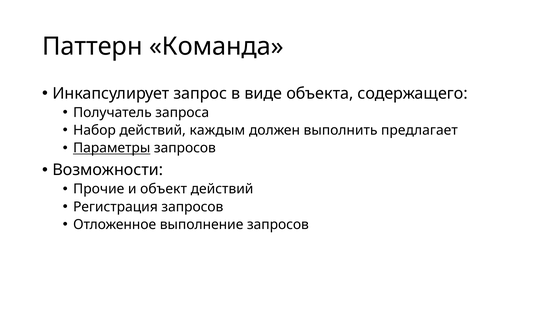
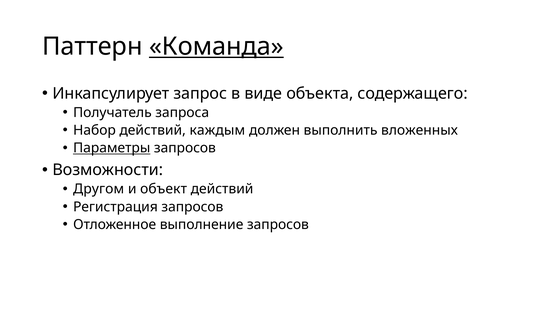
Команда underline: none -> present
предлагает: предлагает -> вложенных
Прочие: Прочие -> Другом
